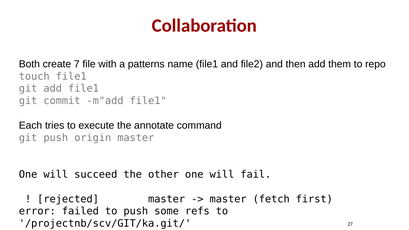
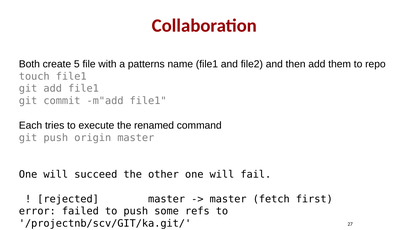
7: 7 -> 5
annotate: annotate -> renamed
